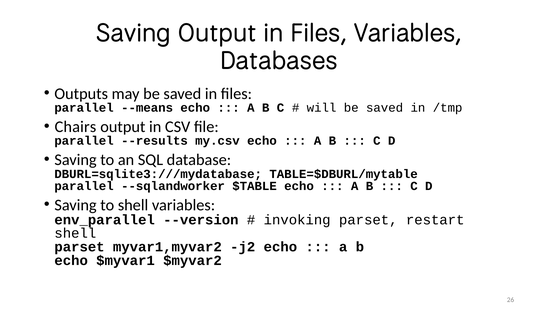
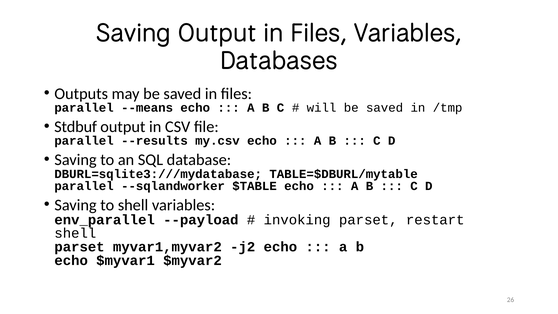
Chairs: Chairs -> Stdbuf
--version: --version -> --payload
